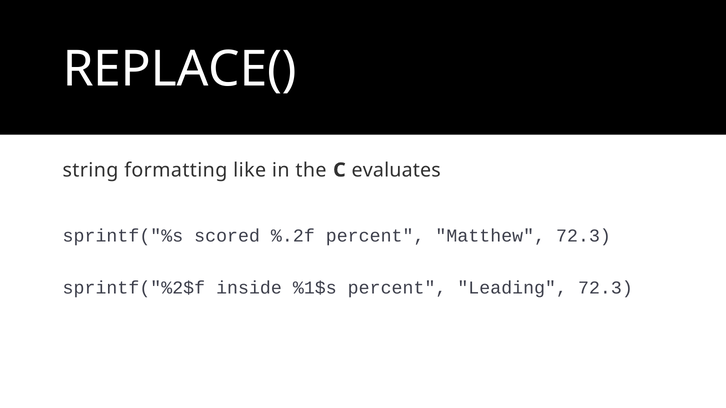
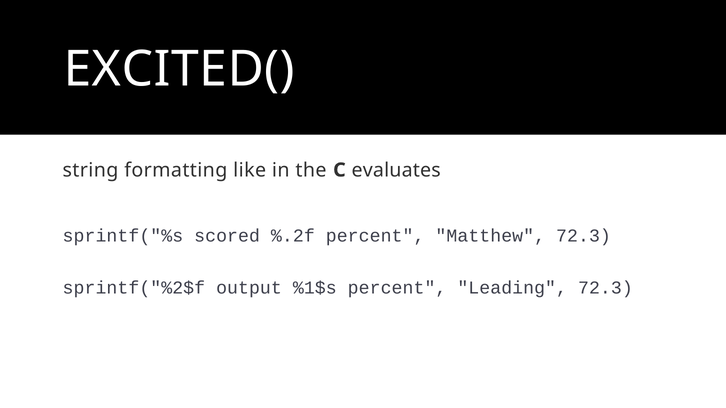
REPLACE(: REPLACE( -> EXCITED(
inside: inside -> output
